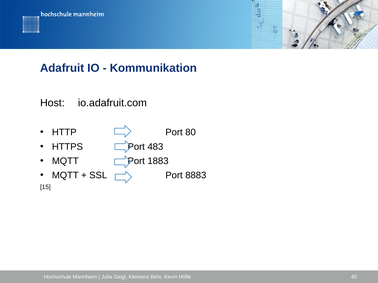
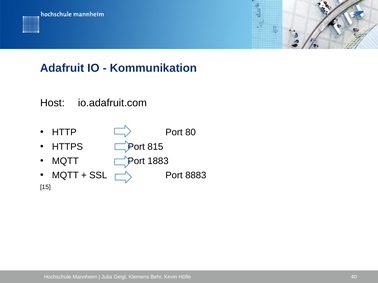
483: 483 -> 815
